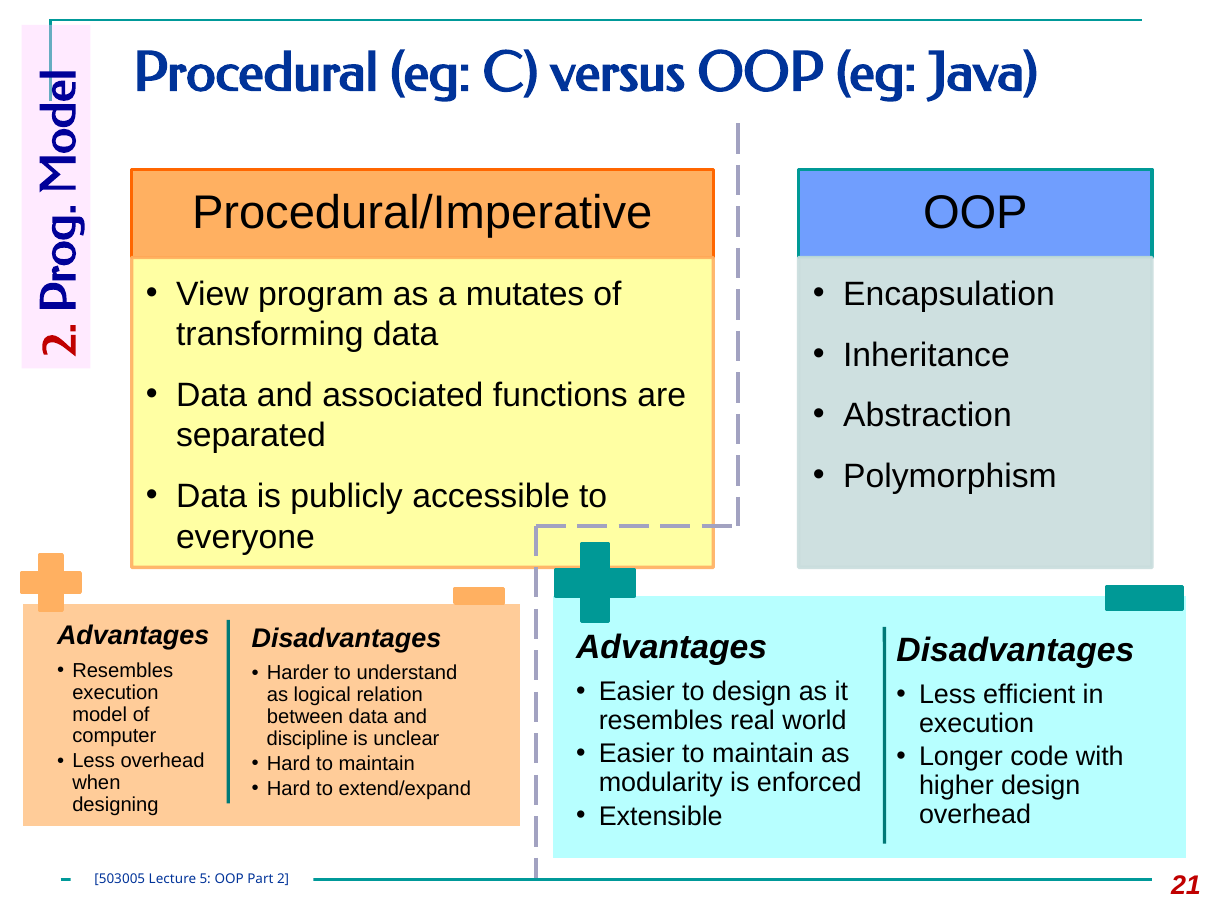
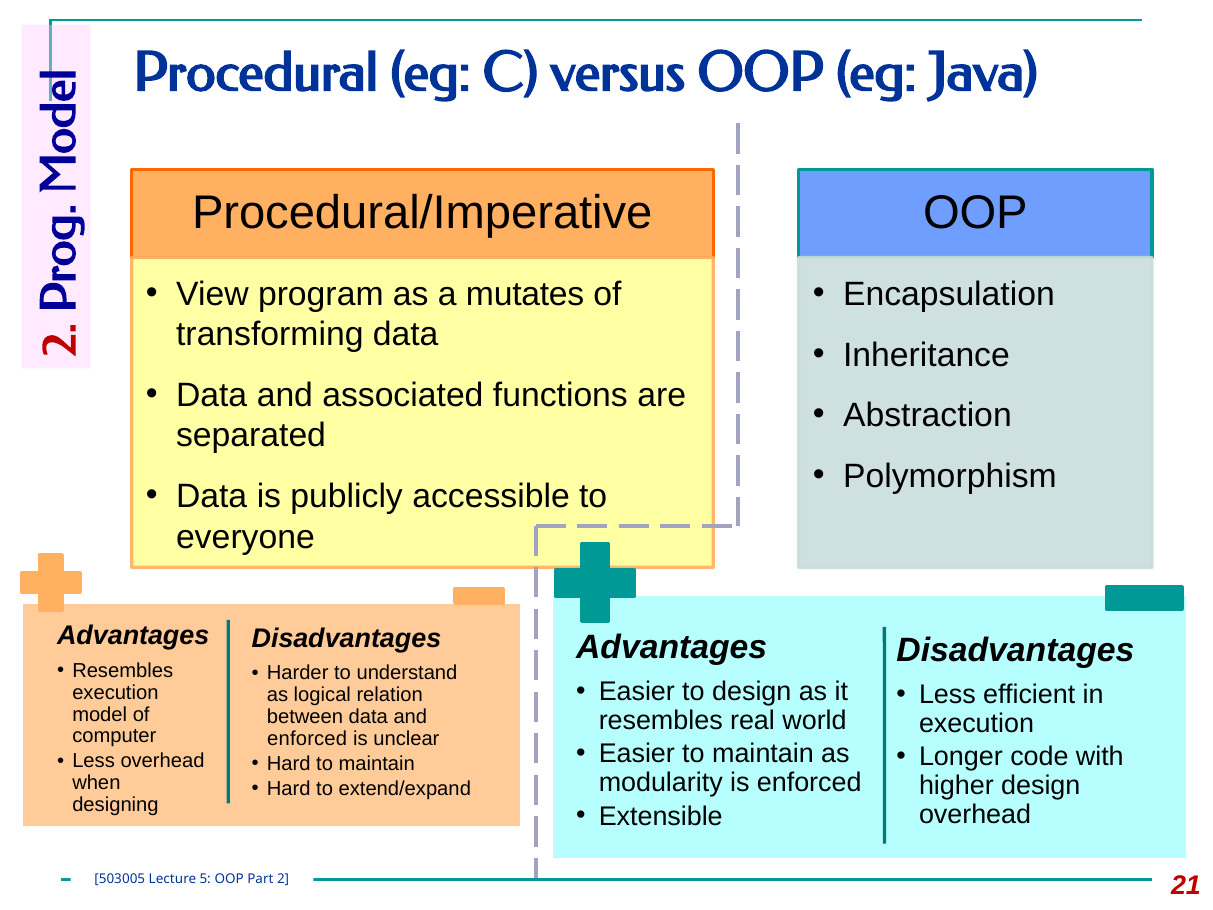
discipline at (307, 739): discipline -> enforced
